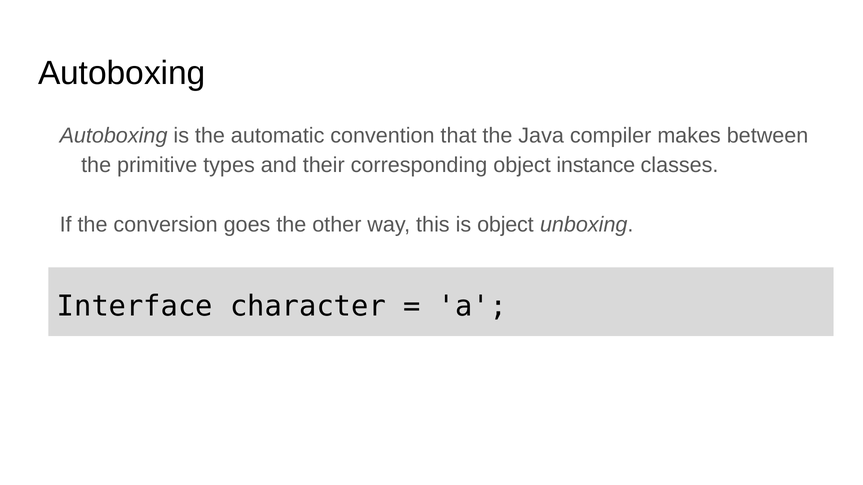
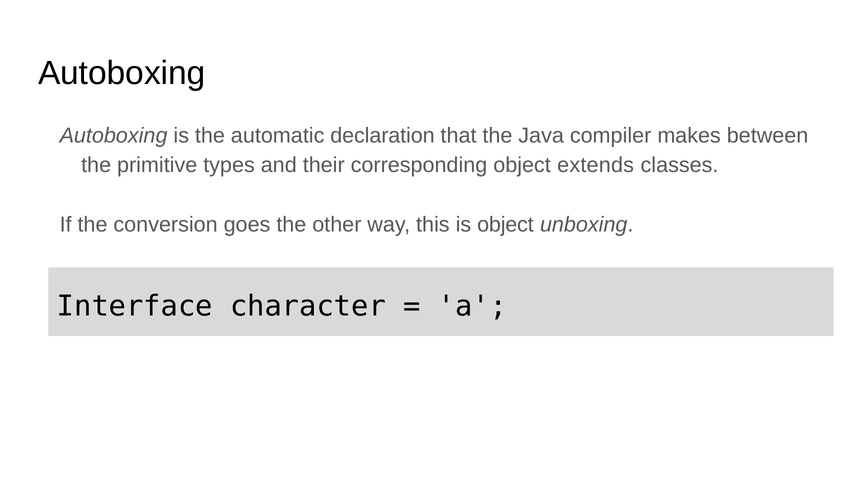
convention: convention -> declaration
instance: instance -> extends
